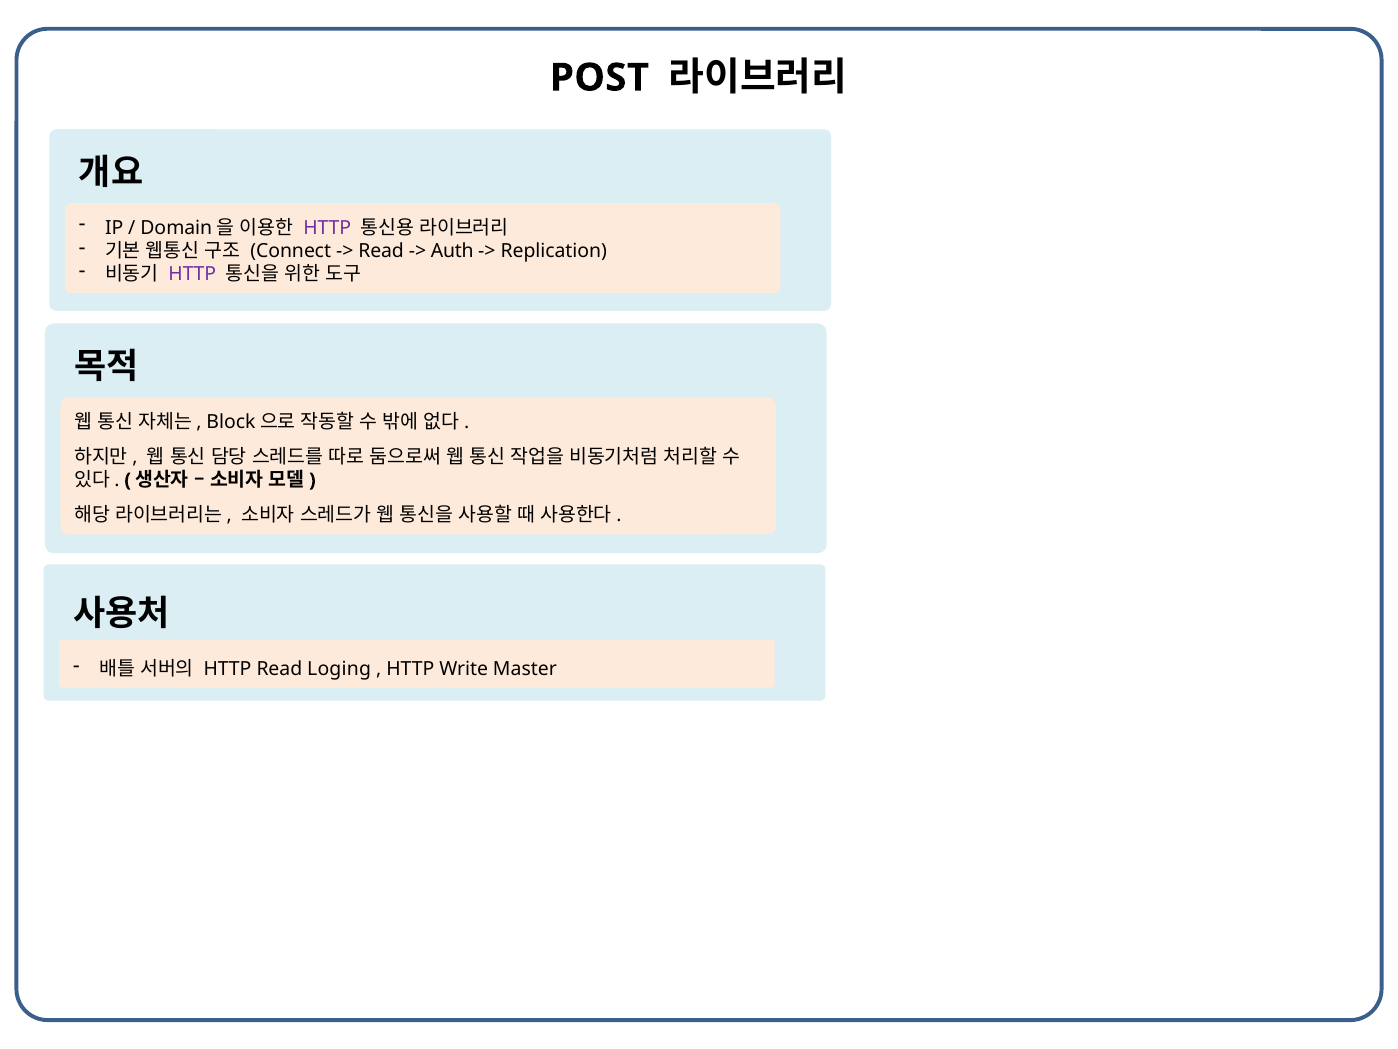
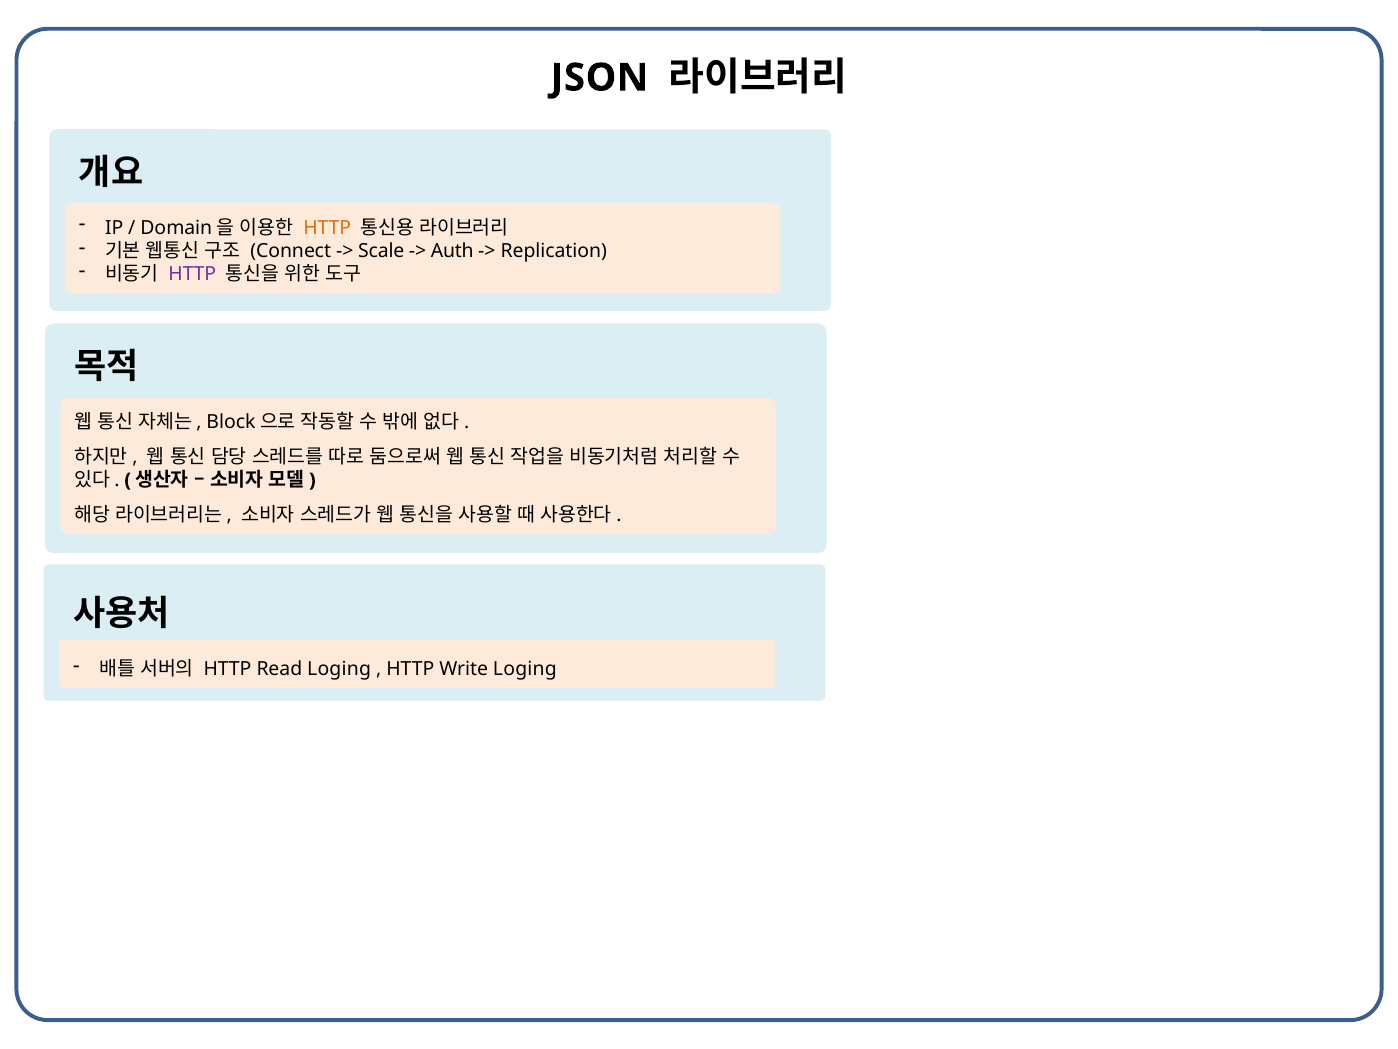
POST: POST -> JSON
HTTP at (327, 228) colour: purple -> orange
Read at (381, 251): Read -> Scale
Write Master: Master -> Loging
